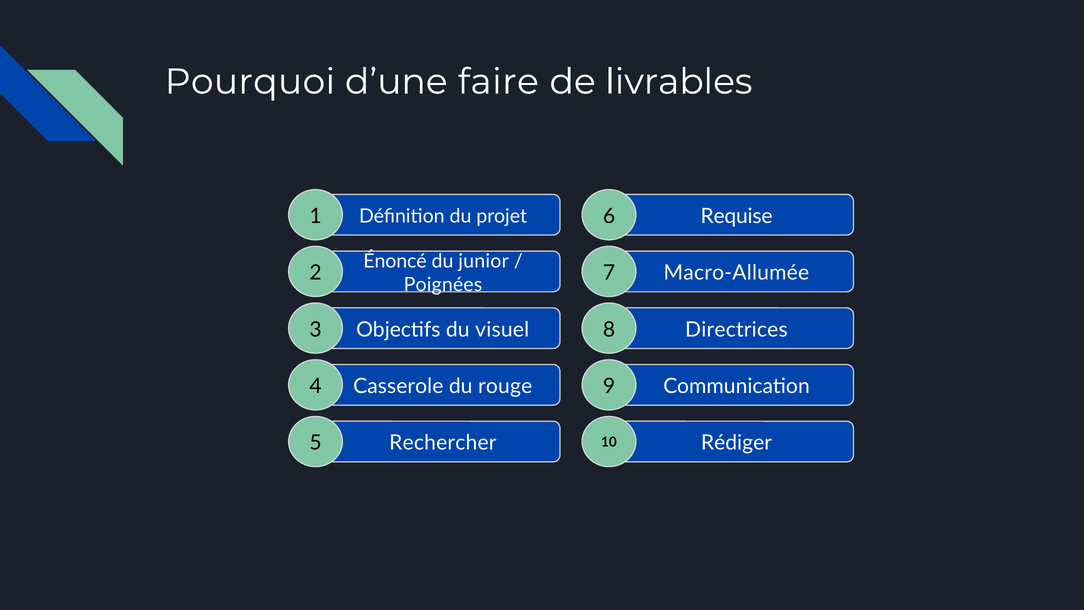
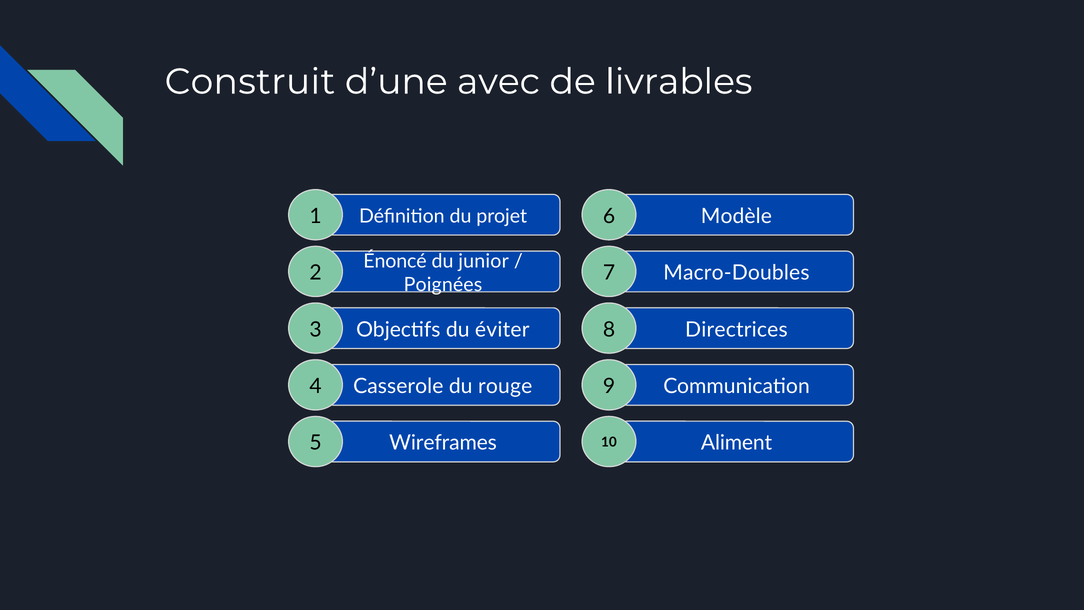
Pourquoi: Pourquoi -> Construit
faire: faire -> avec
Requise: Requise -> Modèle
Macro-Allumée: Macro-Allumée -> Macro-Doubles
visuel: visuel -> éviter
Rechercher: Rechercher -> Wireframes
Rédiger: Rédiger -> Aliment
